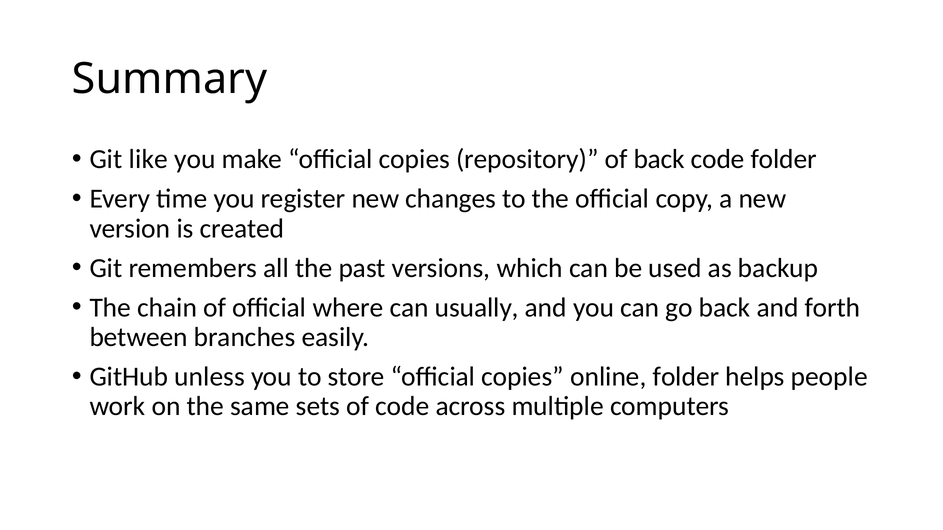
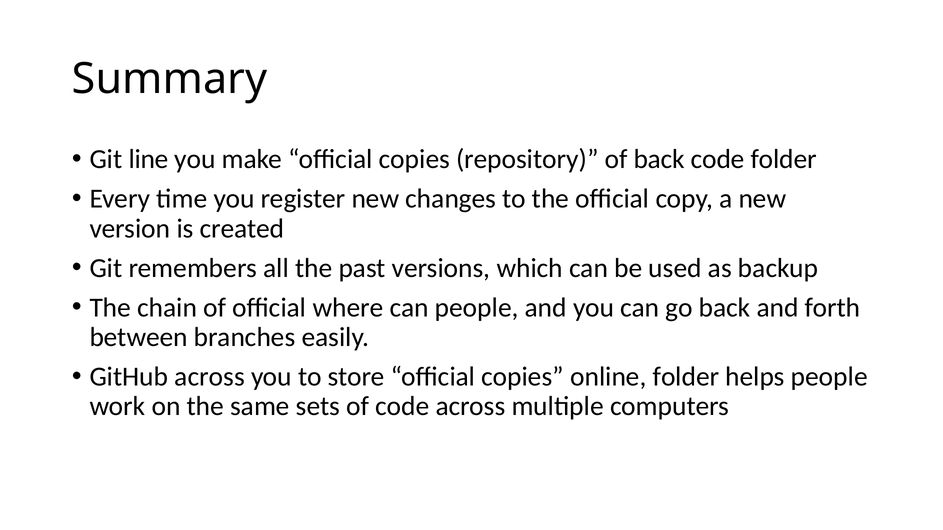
like: like -> line
can usually: usually -> people
GitHub unless: unless -> across
